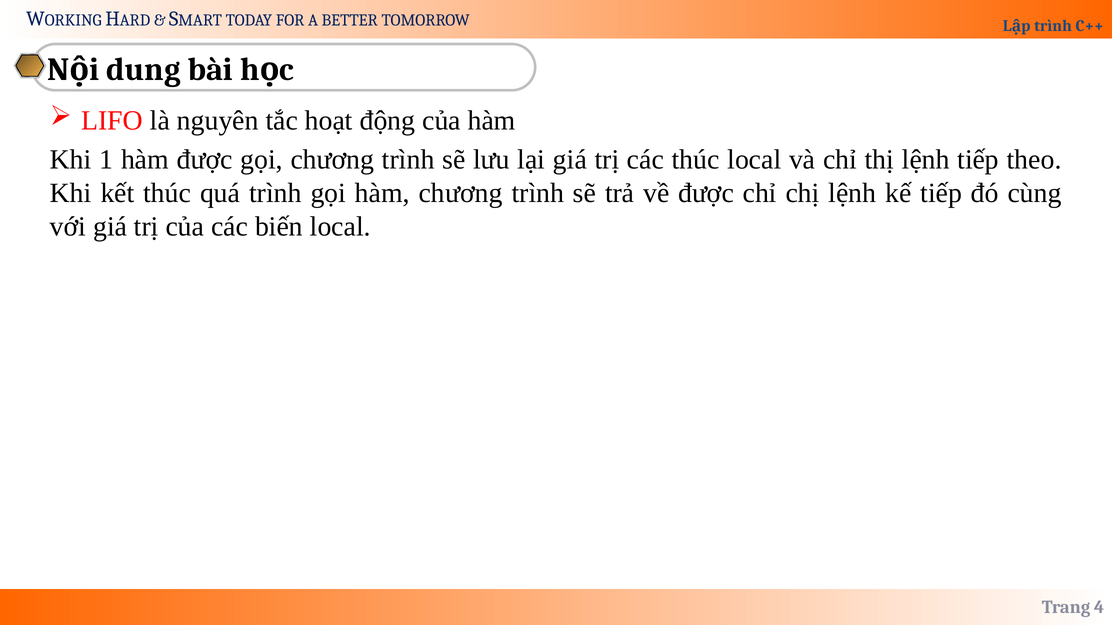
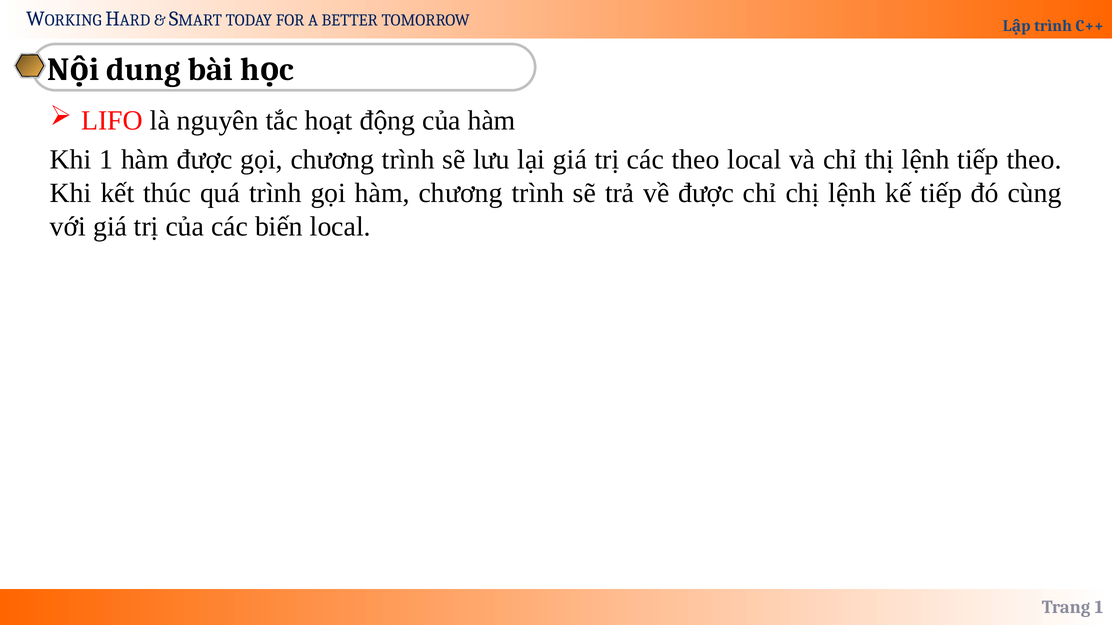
các thúc: thúc -> theo
Trang 4: 4 -> 1
